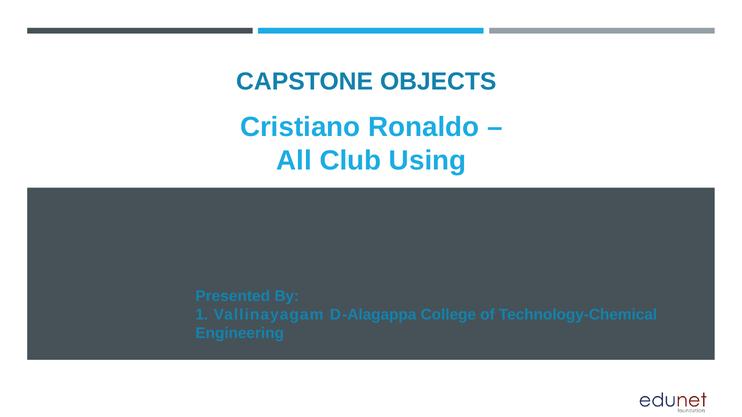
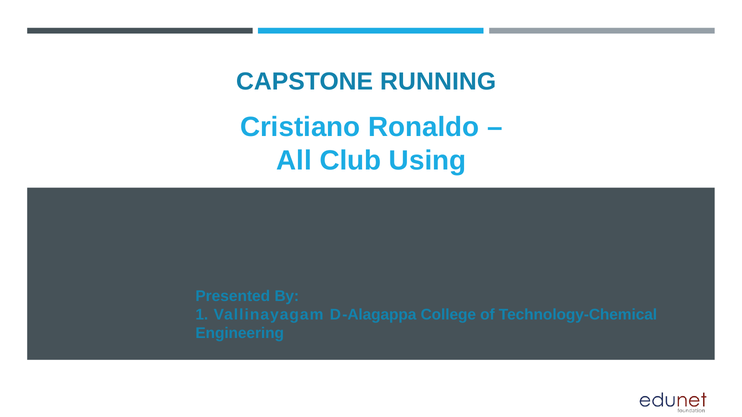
OBJECTS: OBJECTS -> RUNNING
